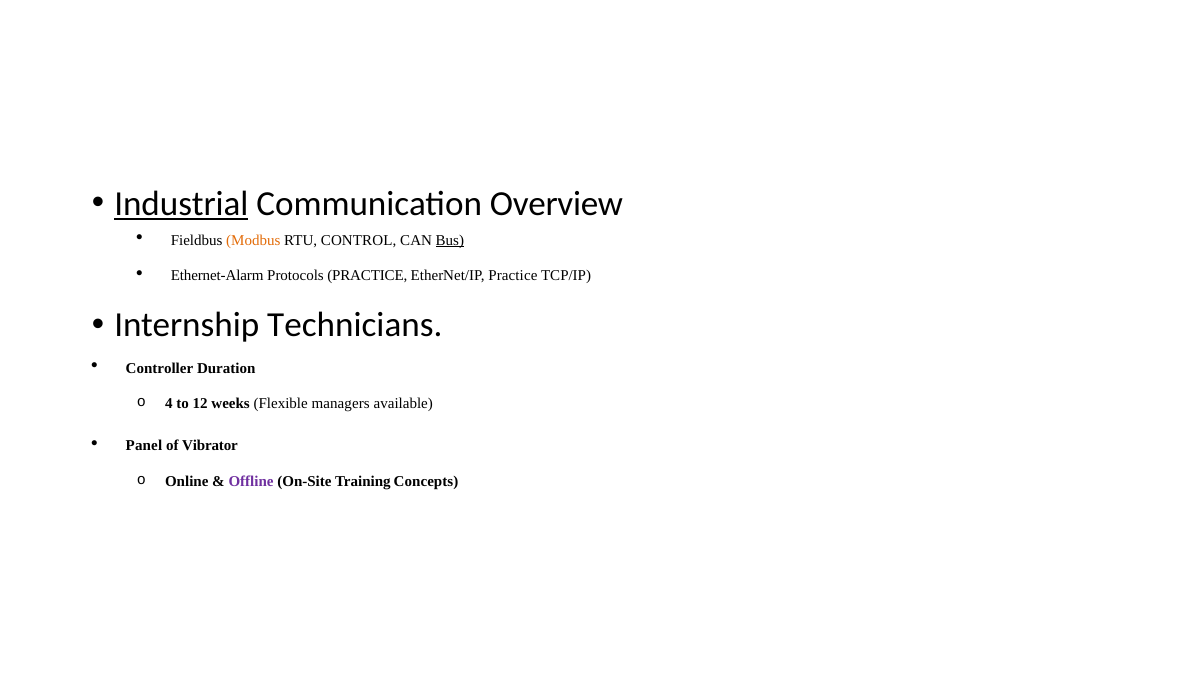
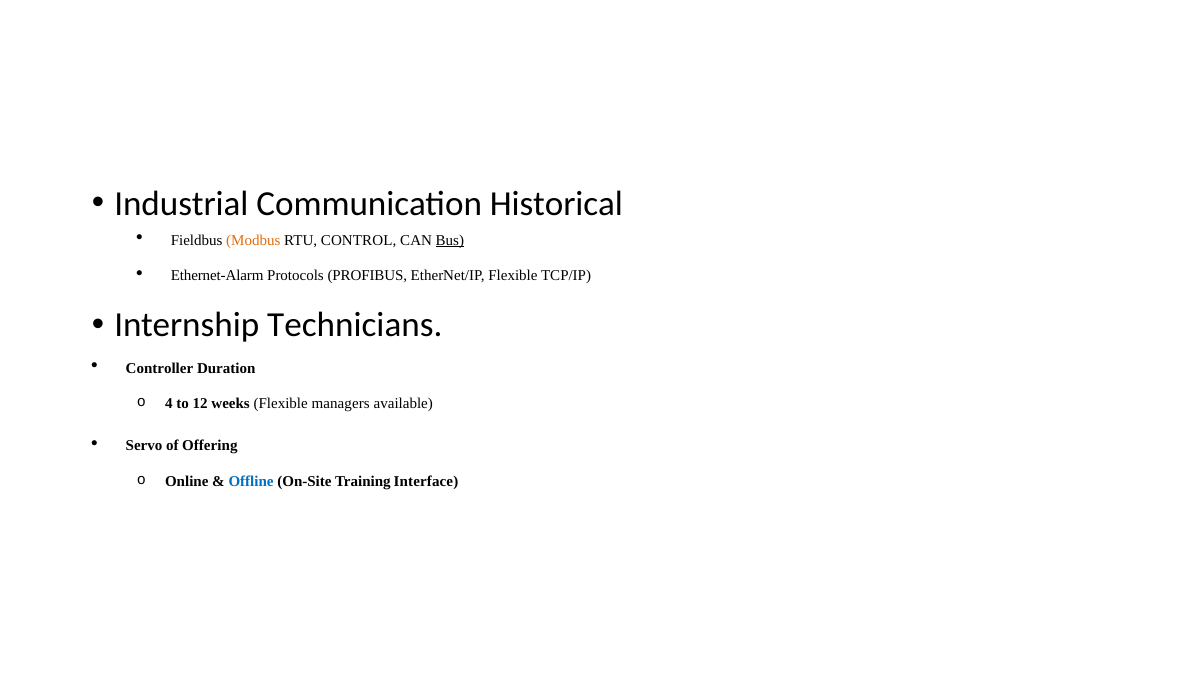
Industrial underline: present -> none
Overview: Overview -> Historical
Protocols PRACTICE: PRACTICE -> PROFIBUS
EtherNet/IP Practice: Practice -> Flexible
Panel: Panel -> Servo
Vibrator: Vibrator -> Offering
Offline colour: purple -> blue
Concepts: Concepts -> Interface
